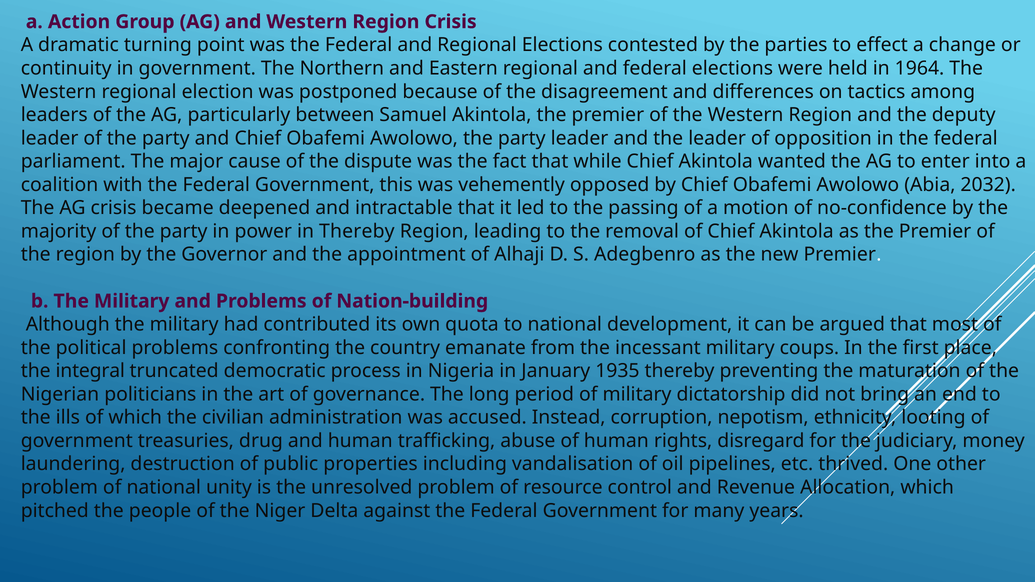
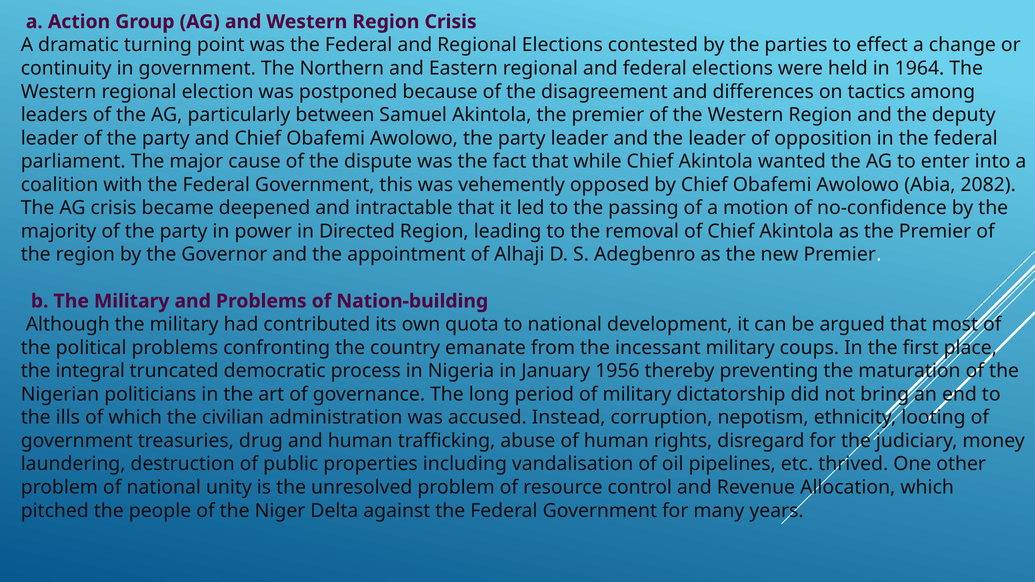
2032: 2032 -> 2082
in Thereby: Thereby -> Directed
1935: 1935 -> 1956
